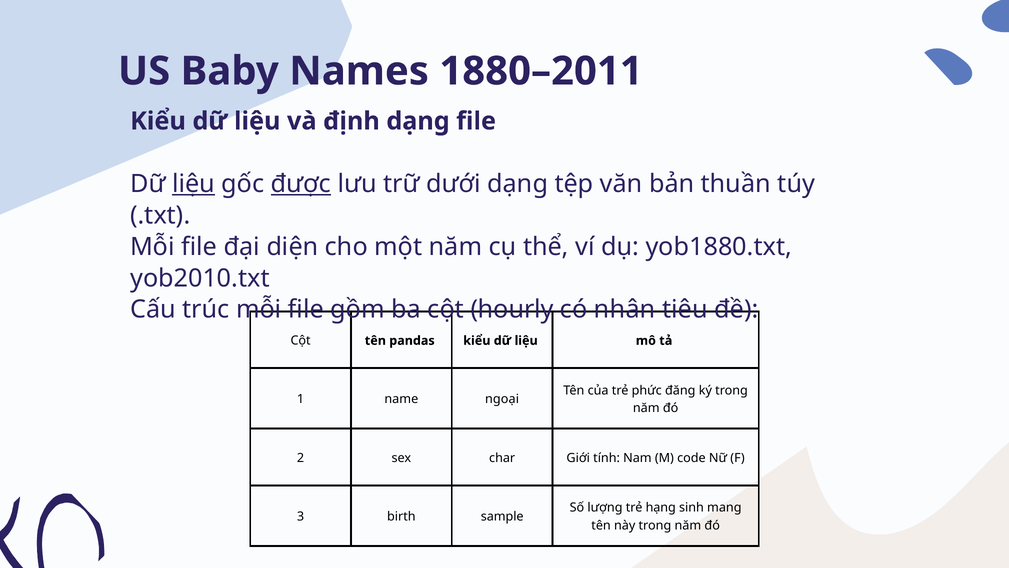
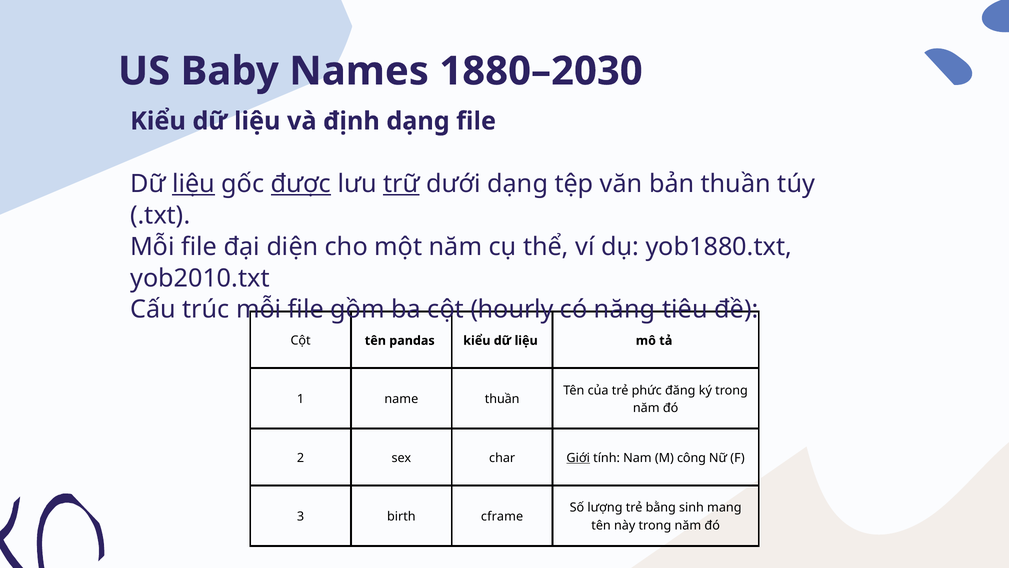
1880–2011: 1880–2011 -> 1880–2030
trữ underline: none -> present
nhân: nhân -> năng
name ngoại: ngoại -> thuần
Giới underline: none -> present
code: code -> công
hạng: hạng -> bằng
sample: sample -> cframe
